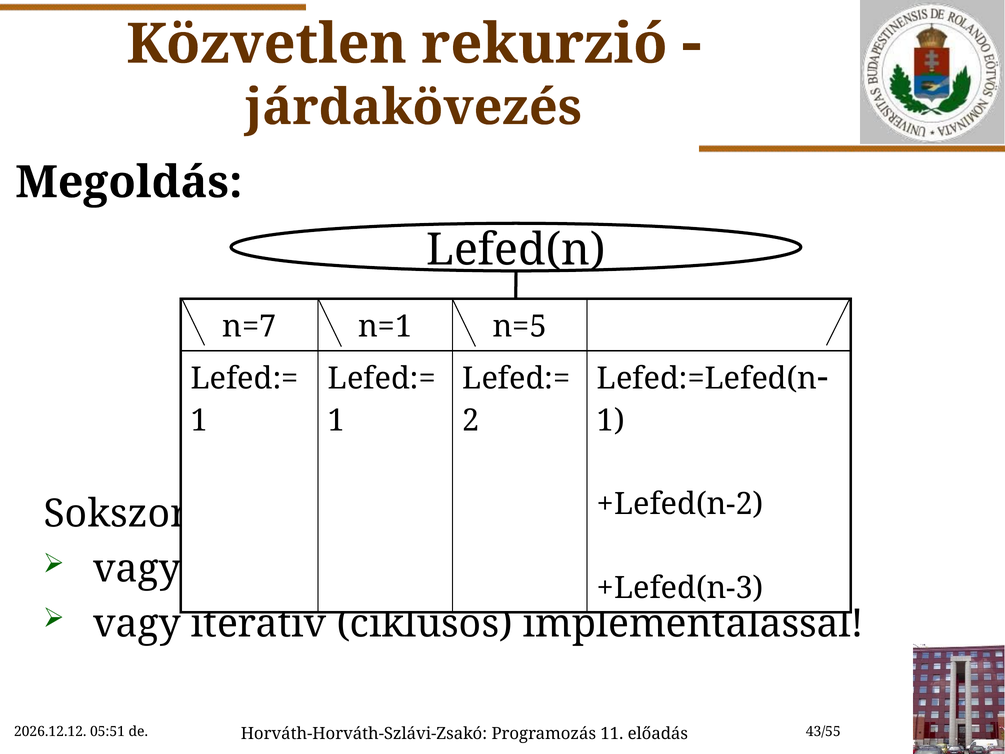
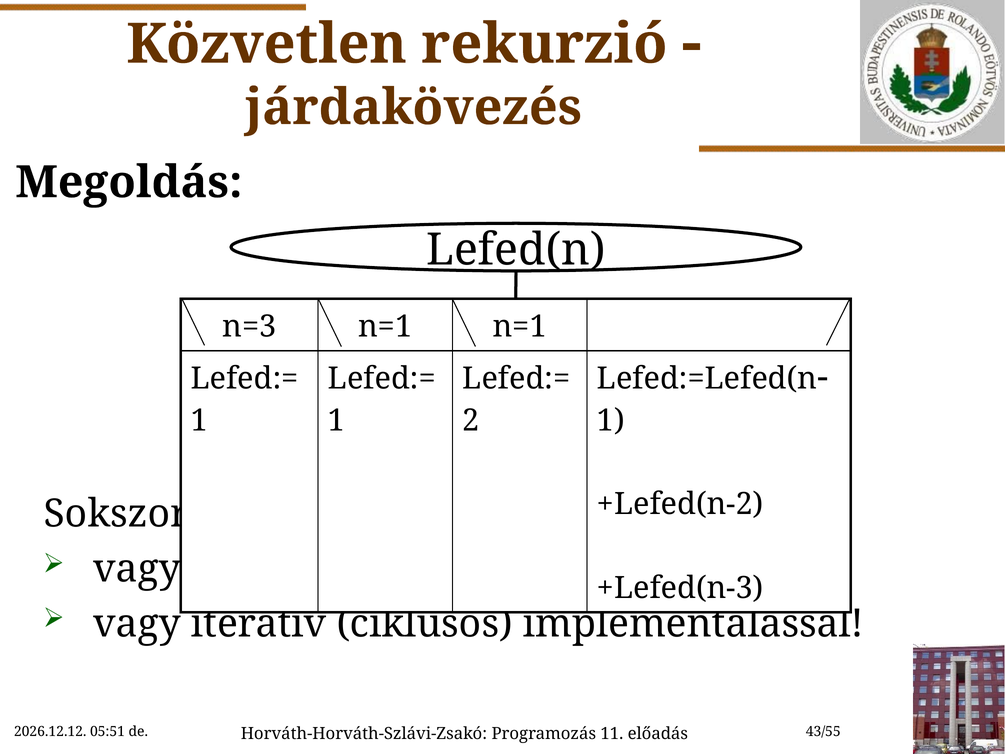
n=7: n=7 -> n=3
n=1 n=5: n=5 -> n=1
